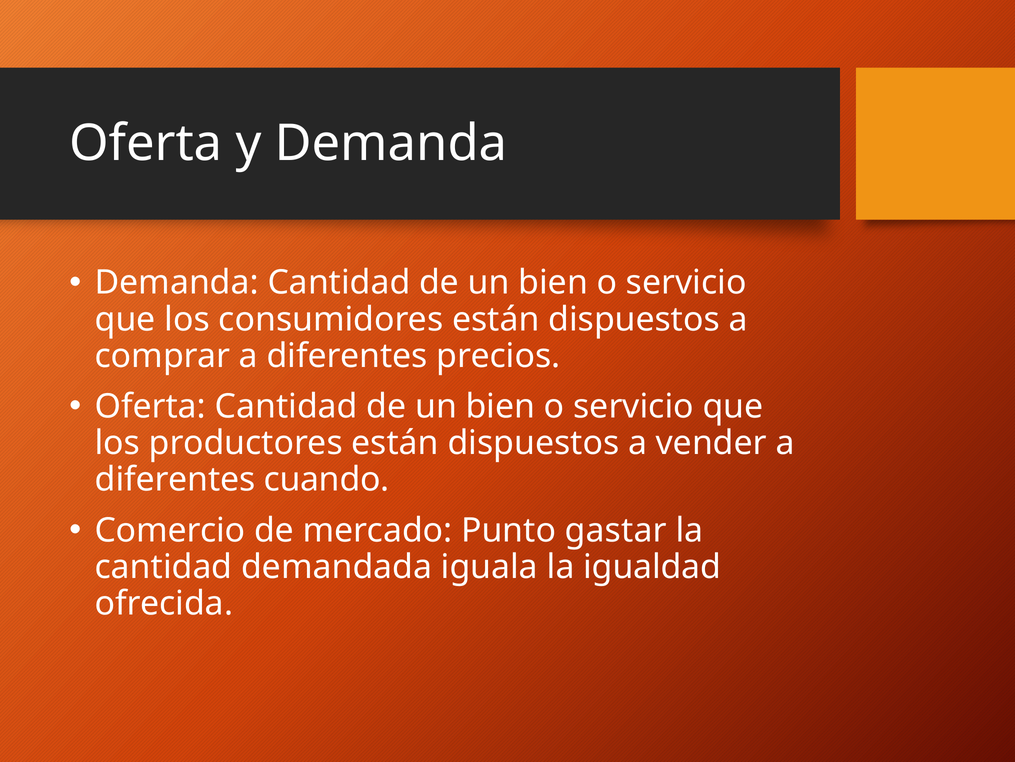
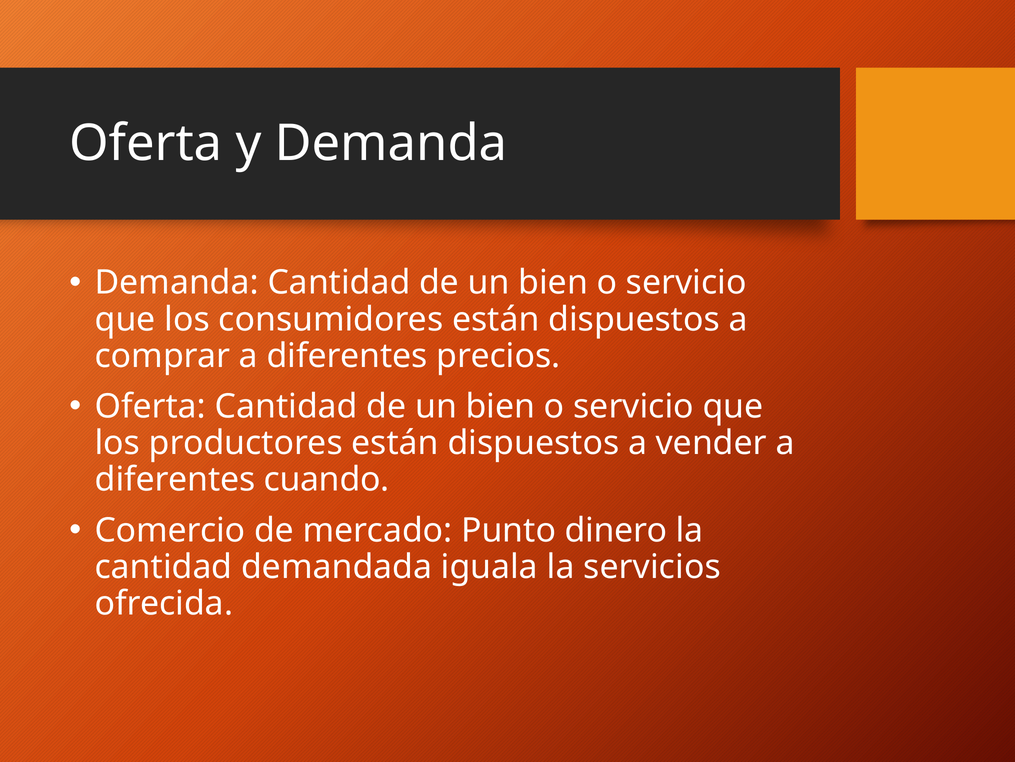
gastar: gastar -> dinero
igualdad: igualdad -> servicios
